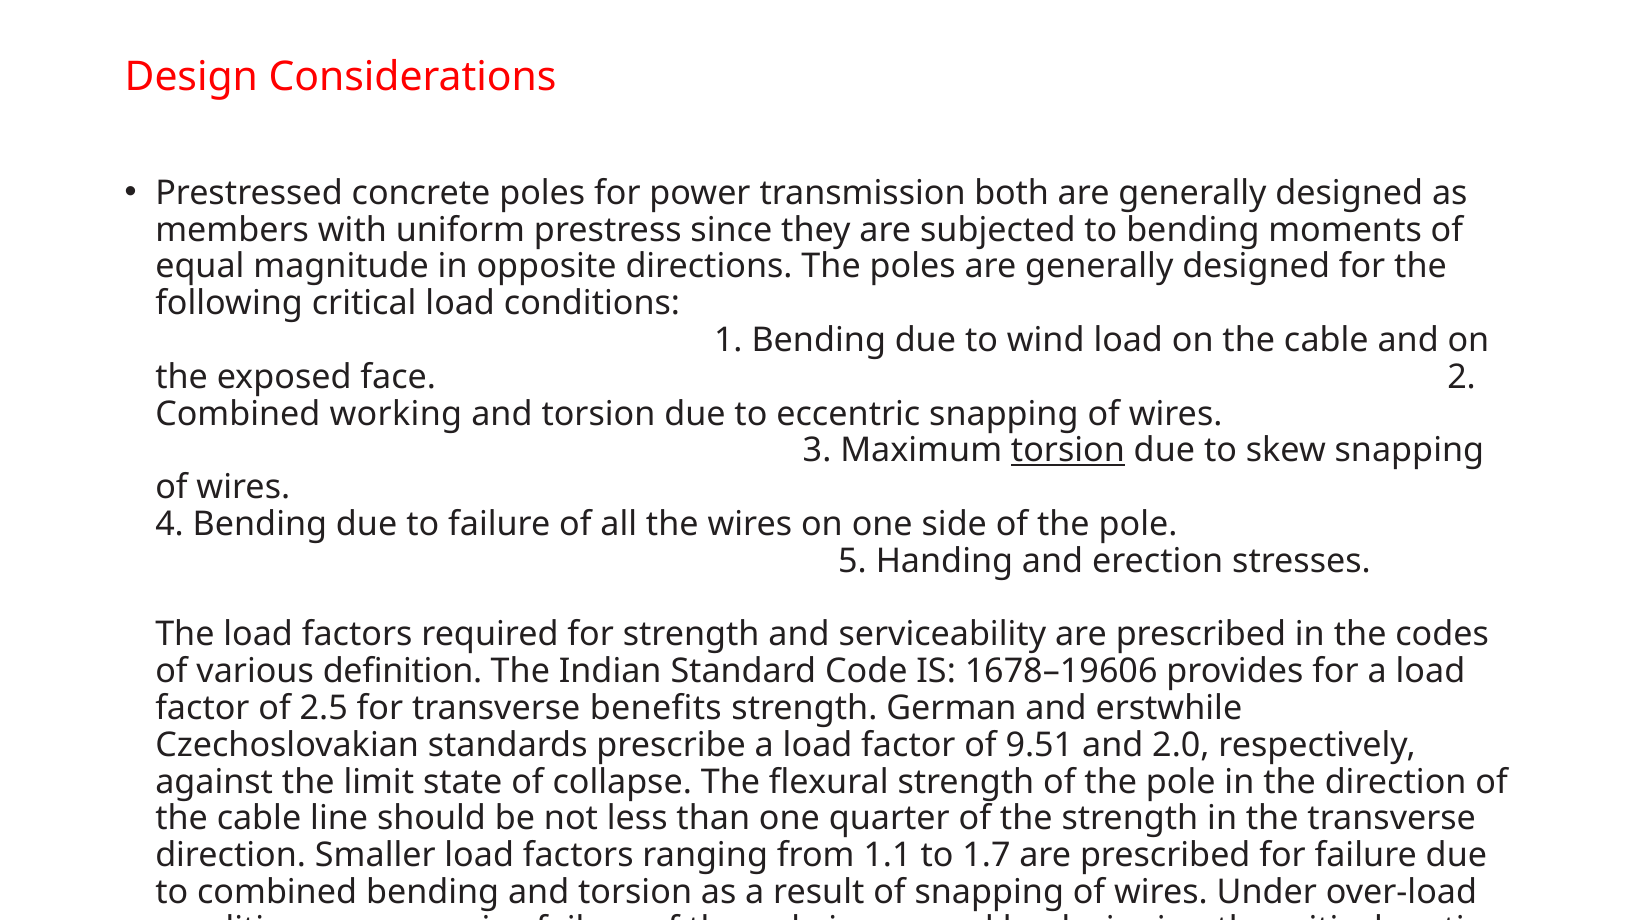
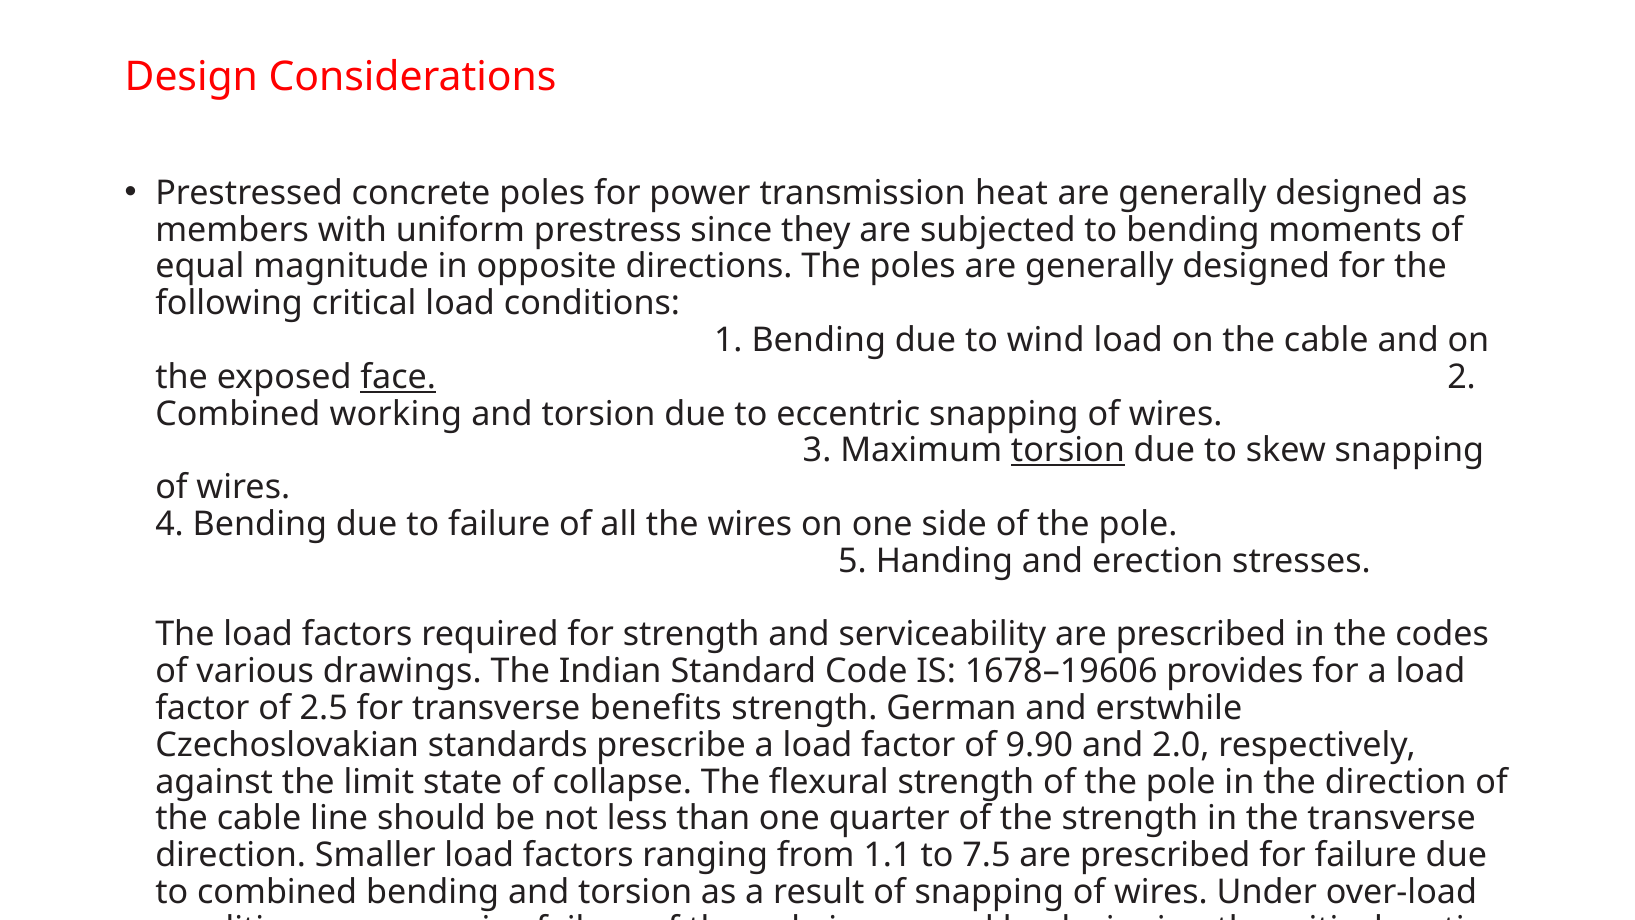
both: both -> heat
face underline: none -> present
definition: definition -> drawings
9.51: 9.51 -> 9.90
1.7: 1.7 -> 7.5
